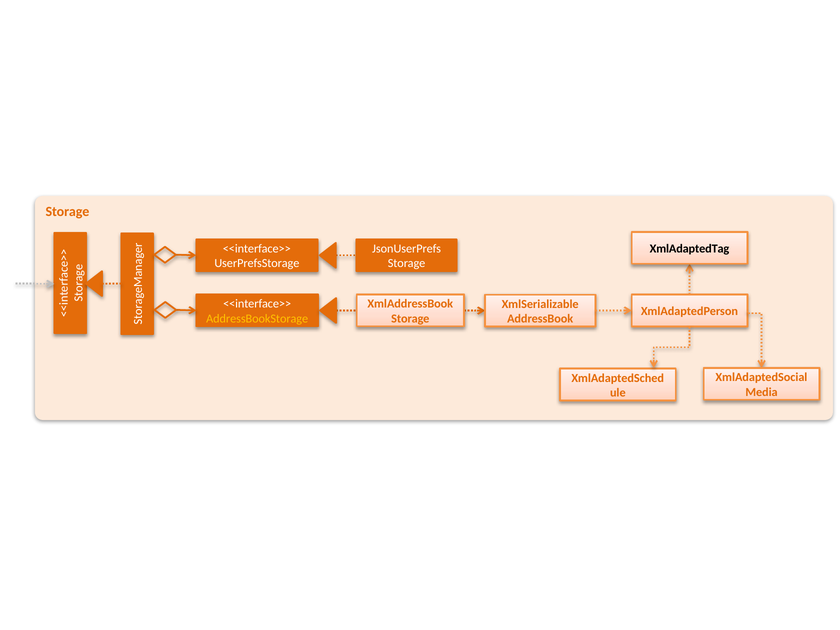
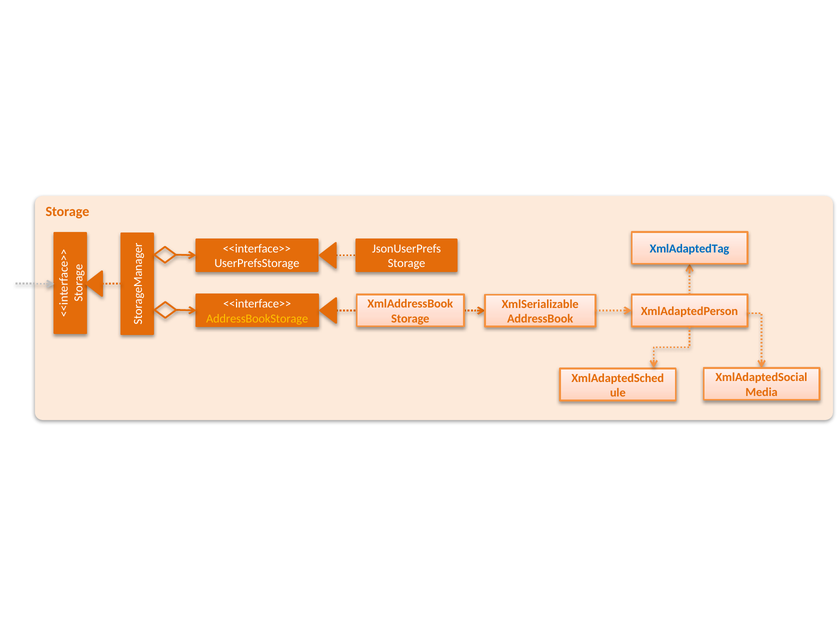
XmlAdaptedTag colour: black -> blue
